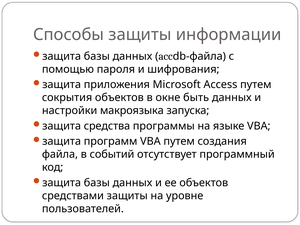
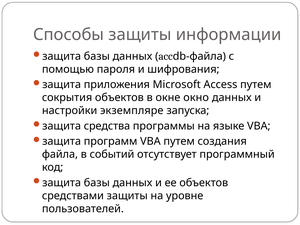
быть: быть -> окно
макроязыка: макроязыка -> экземпляре
